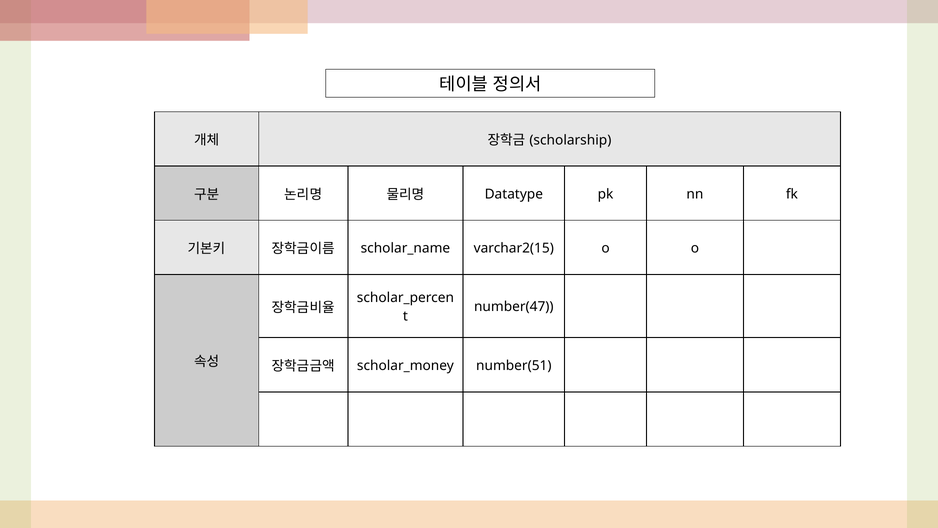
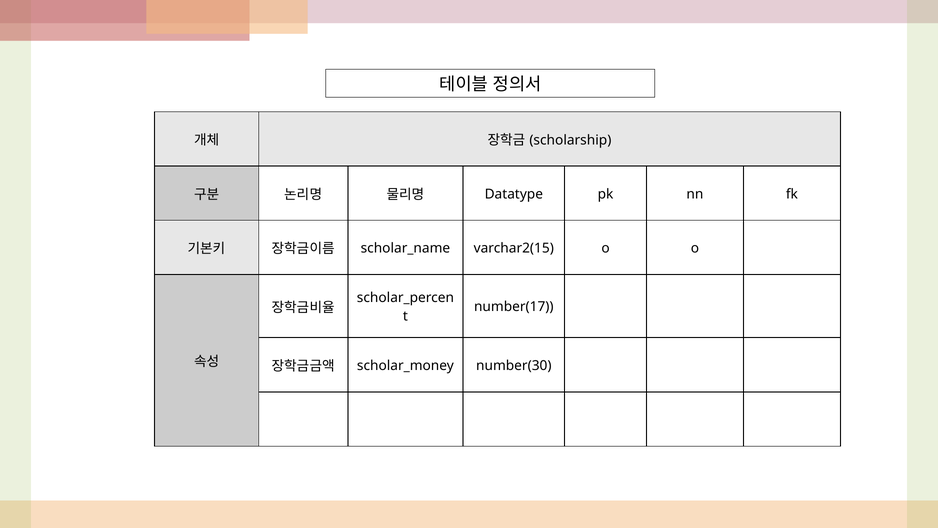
number(47: number(47 -> number(17
number(51: number(51 -> number(30
